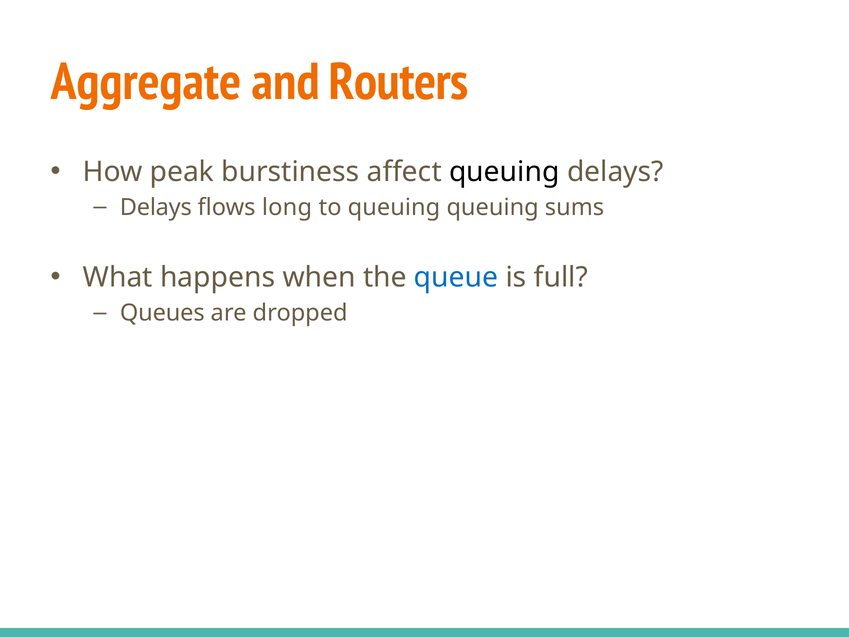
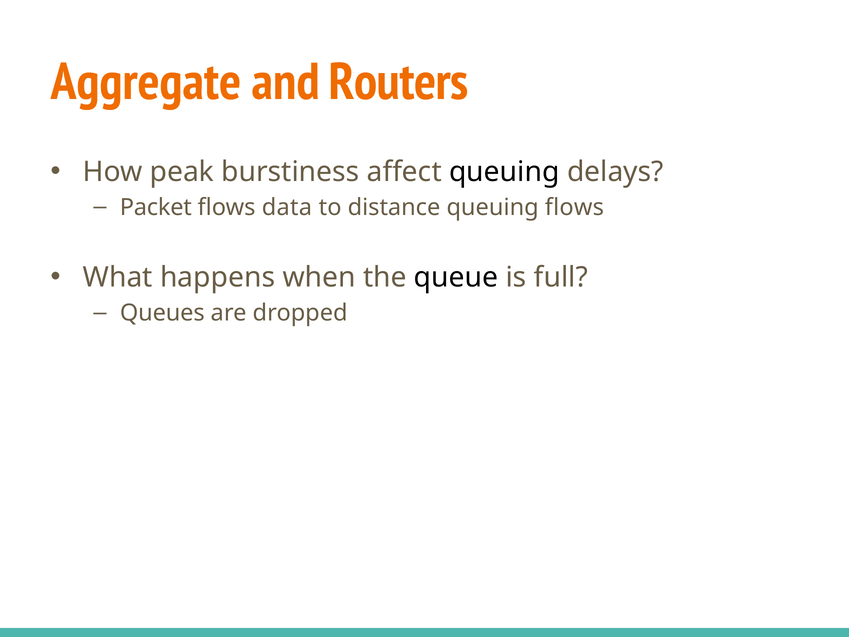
Delays at (156, 207): Delays -> Packet
long: long -> data
to queuing: queuing -> distance
queuing sums: sums -> flows
queue colour: blue -> black
